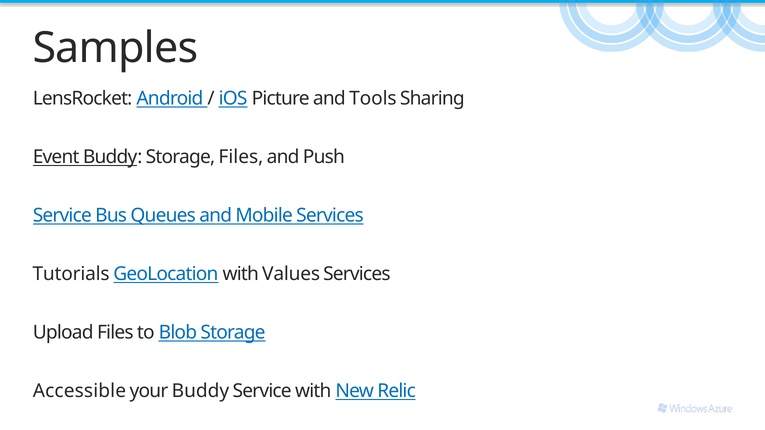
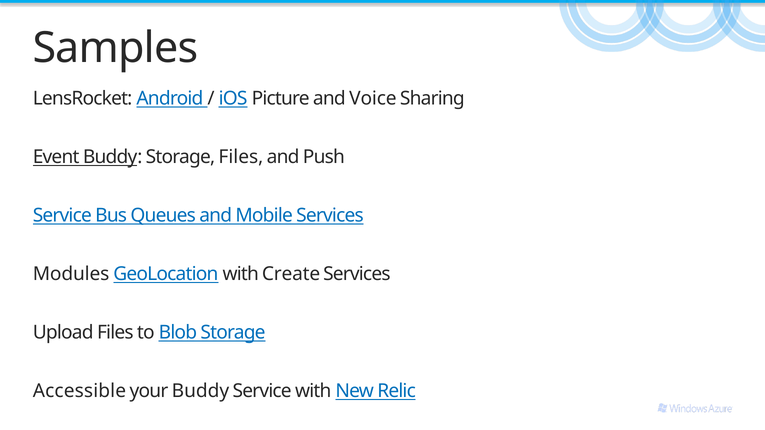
Tools: Tools -> Voice
Tutorials: Tutorials -> Modules
Values: Values -> Create
